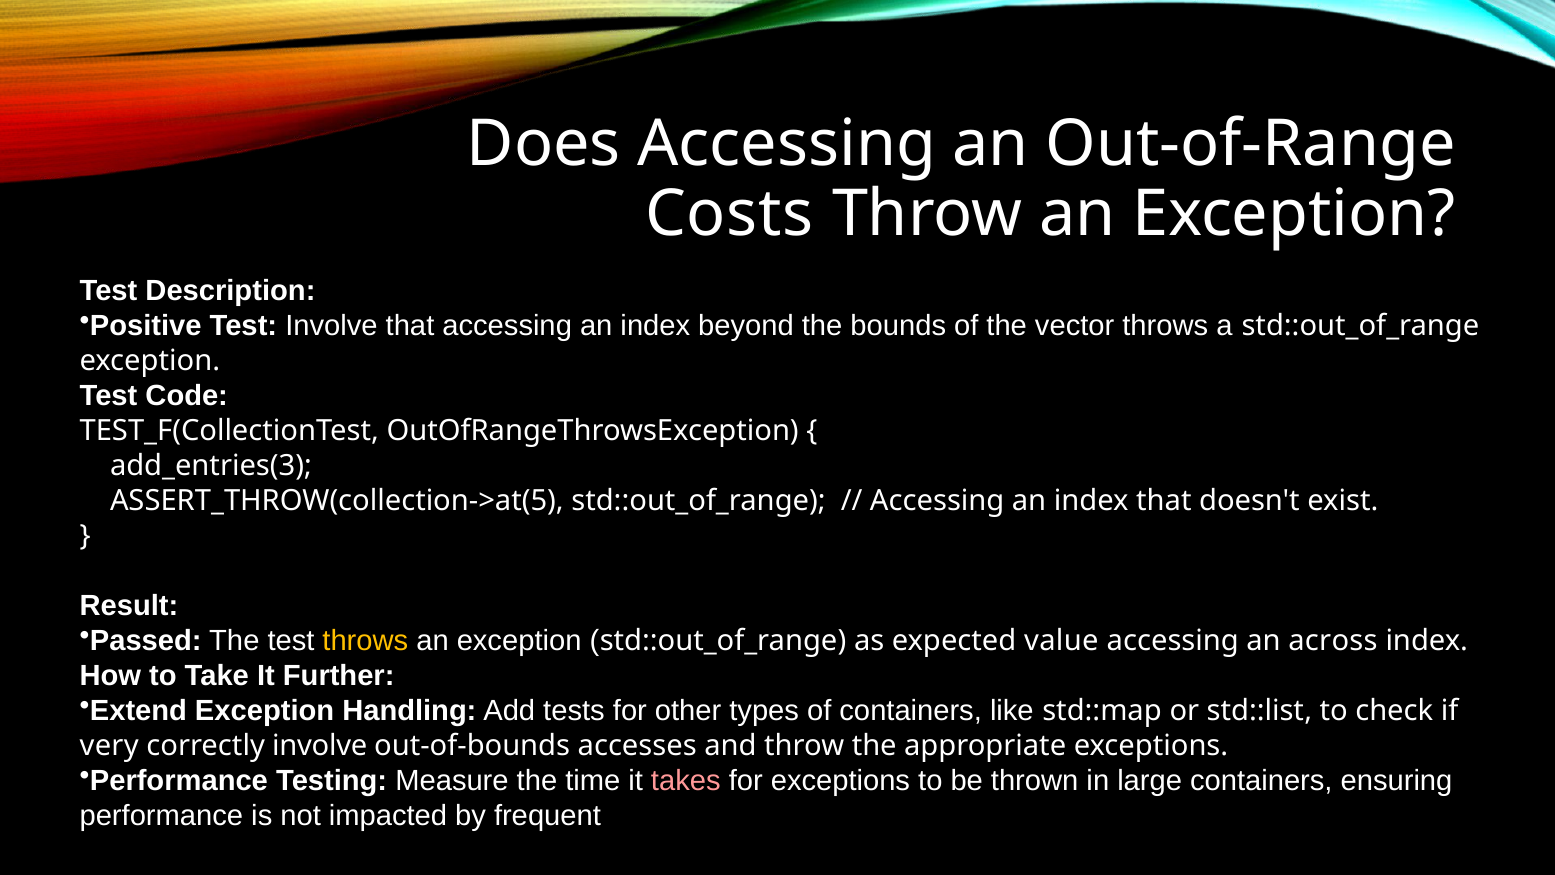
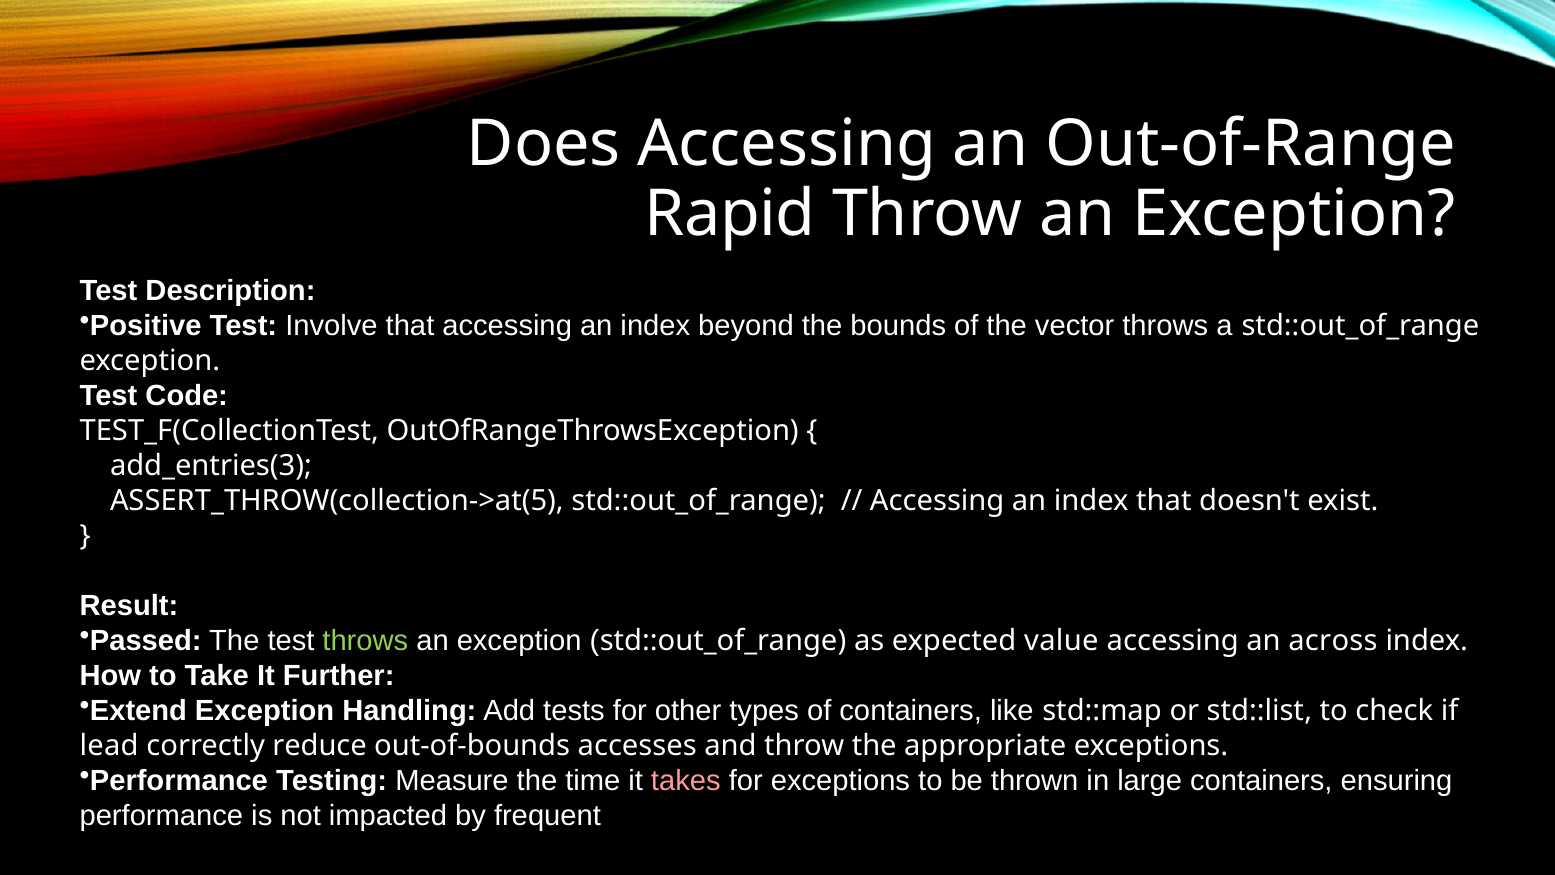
Costs: Costs -> Rapid
throws at (365, 640) colour: yellow -> light green
very: very -> lead
correctly involve: involve -> reduce
